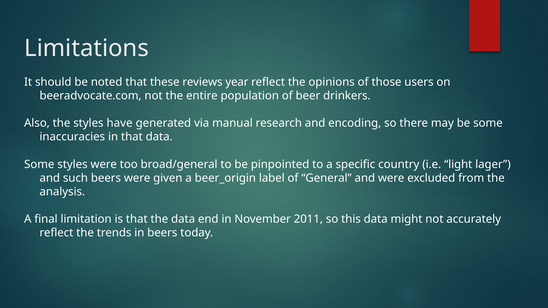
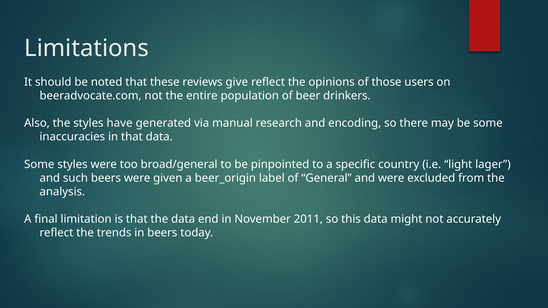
year: year -> give
